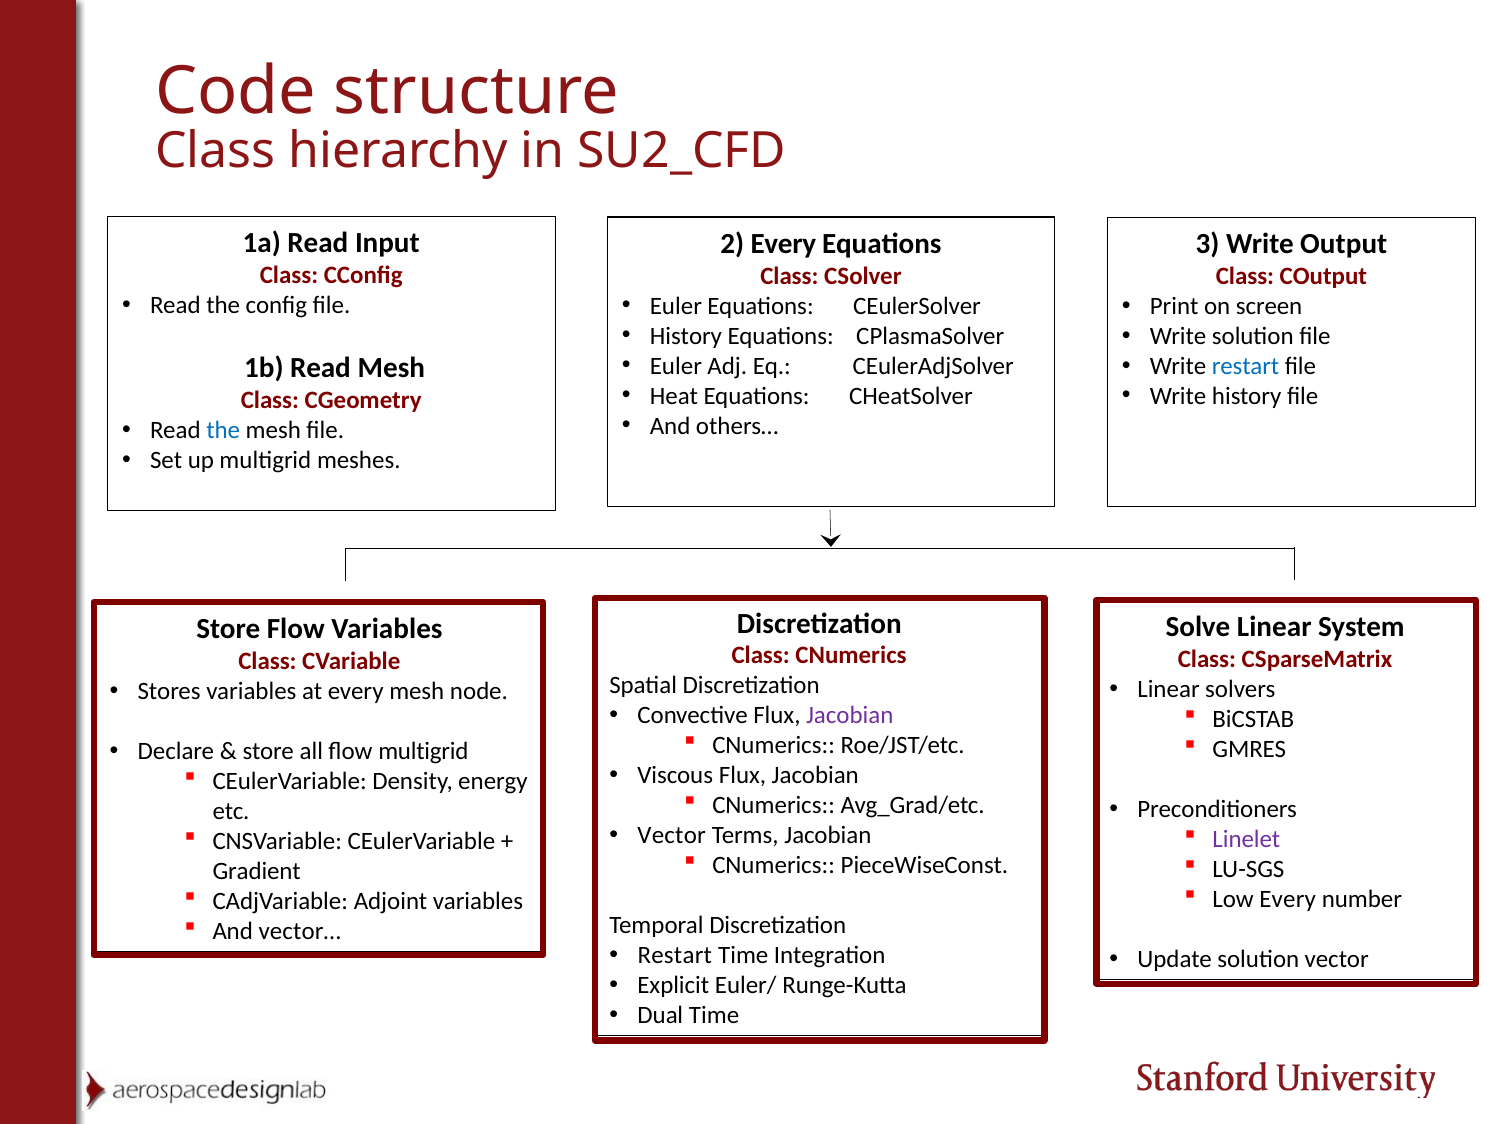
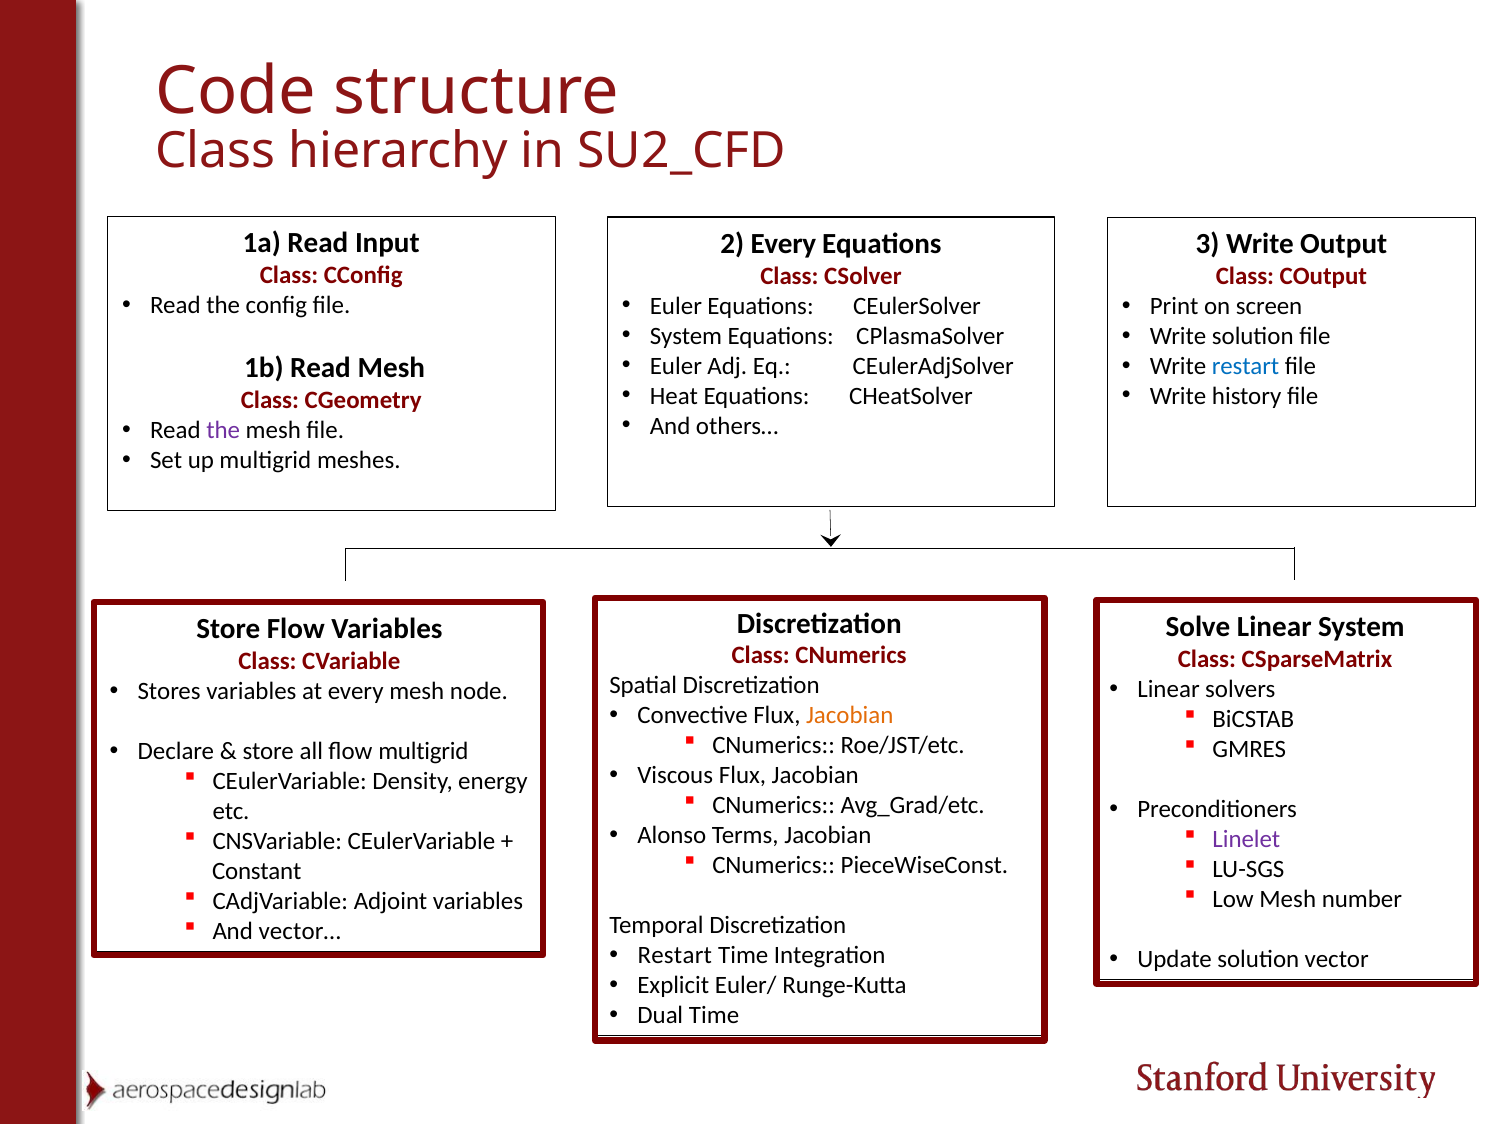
History at (686, 336): History -> System
the at (223, 430) colour: blue -> purple
Jacobian at (850, 715) colour: purple -> orange
Vector at (672, 835): Vector -> Alonso
Gradient: Gradient -> Constant
Low Every: Every -> Mesh
